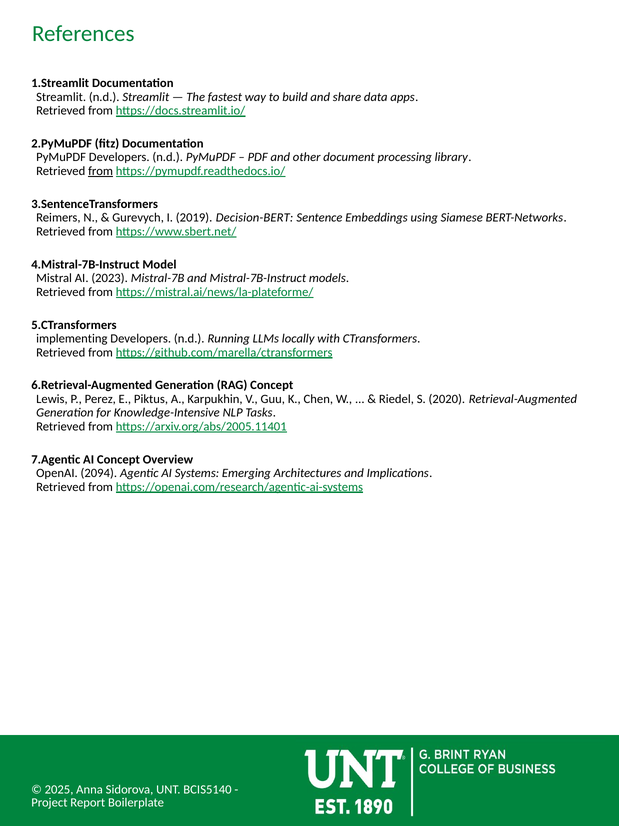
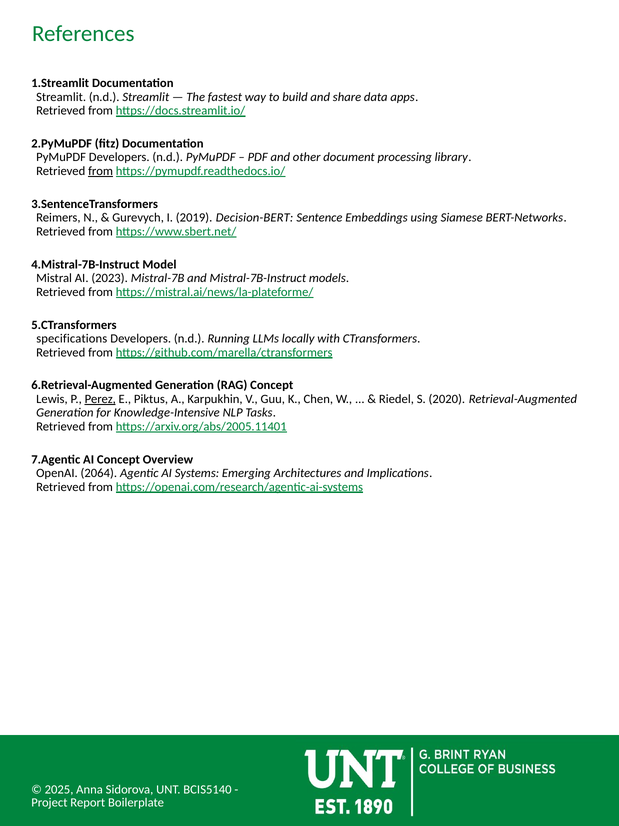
implementing: implementing -> specifications
Perez underline: none -> present
2094: 2094 -> 2064
